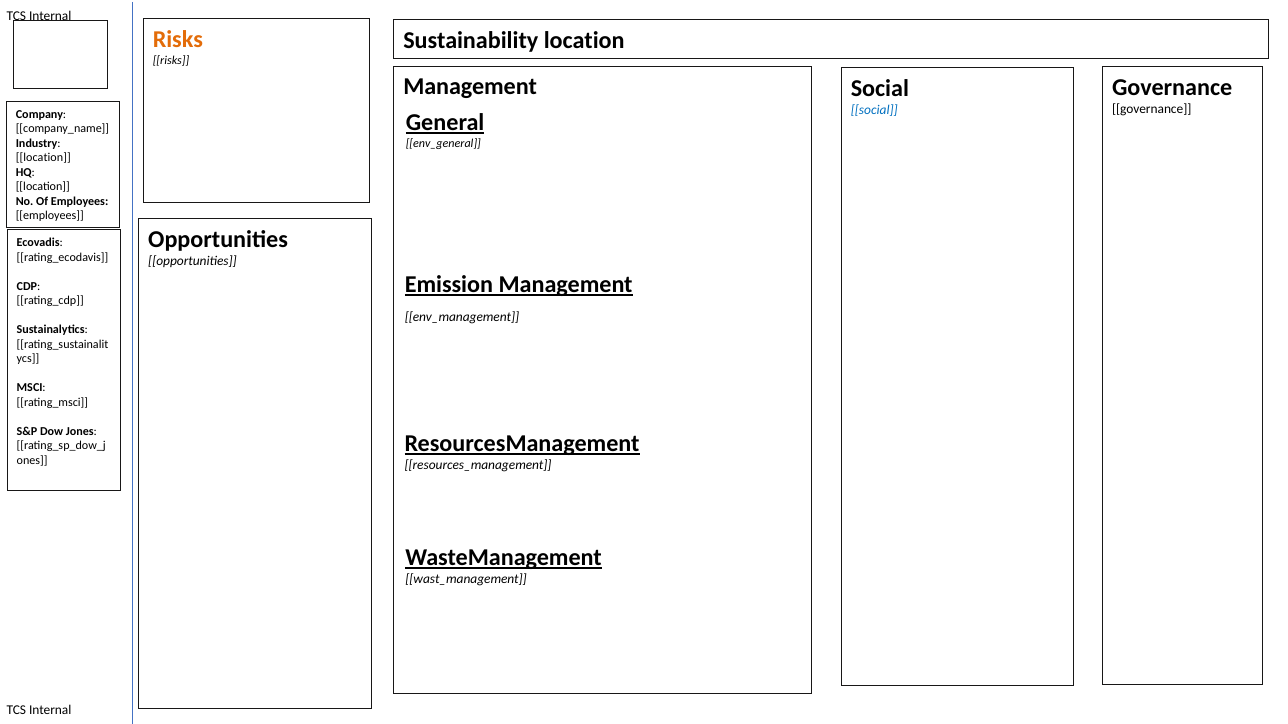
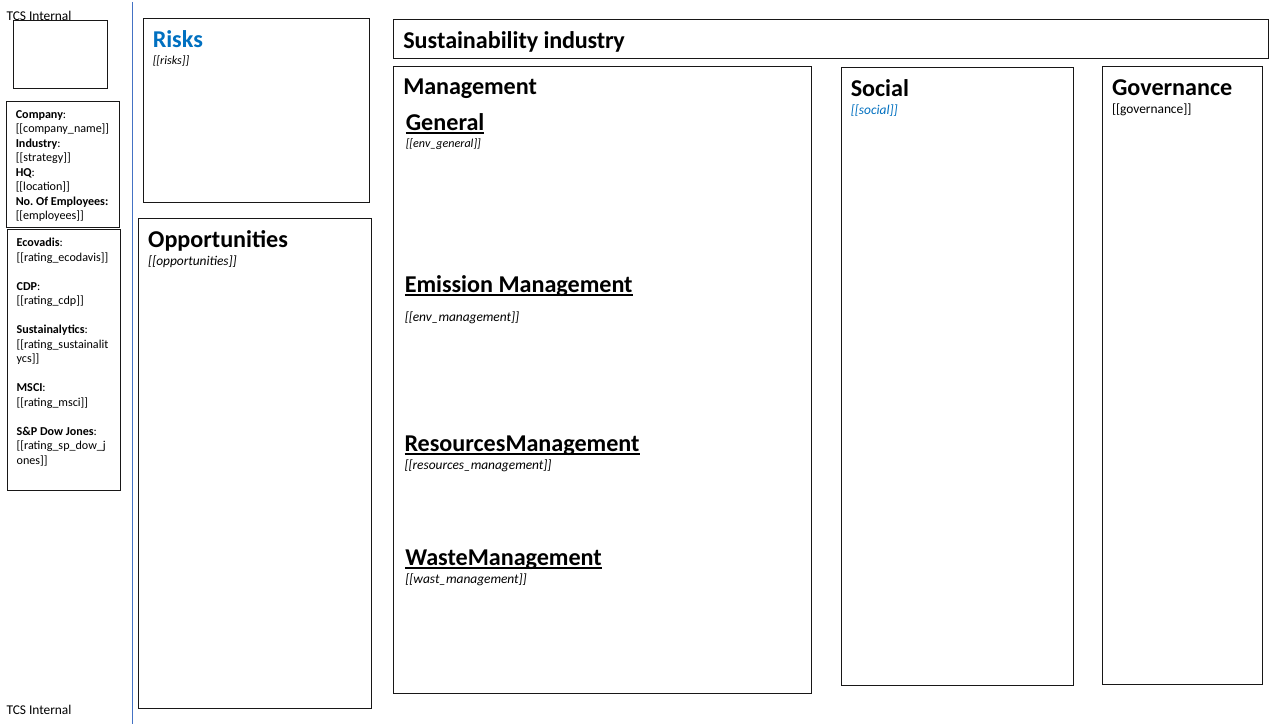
Risks at (178, 40) colour: orange -> blue
Sustainability location: location -> industry
location at (43, 158): location -> strategy
